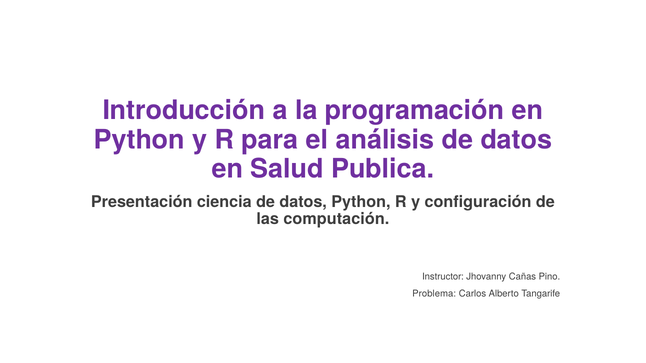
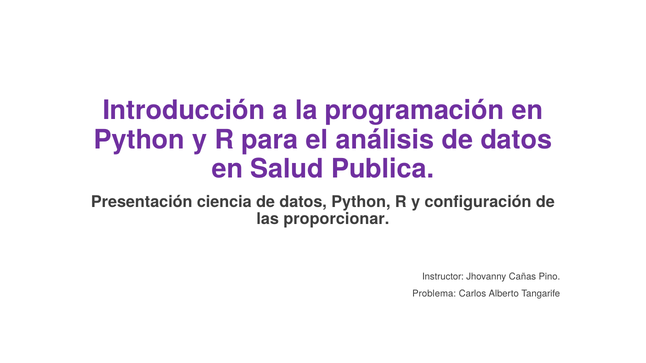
computación: computación -> proporcionar
